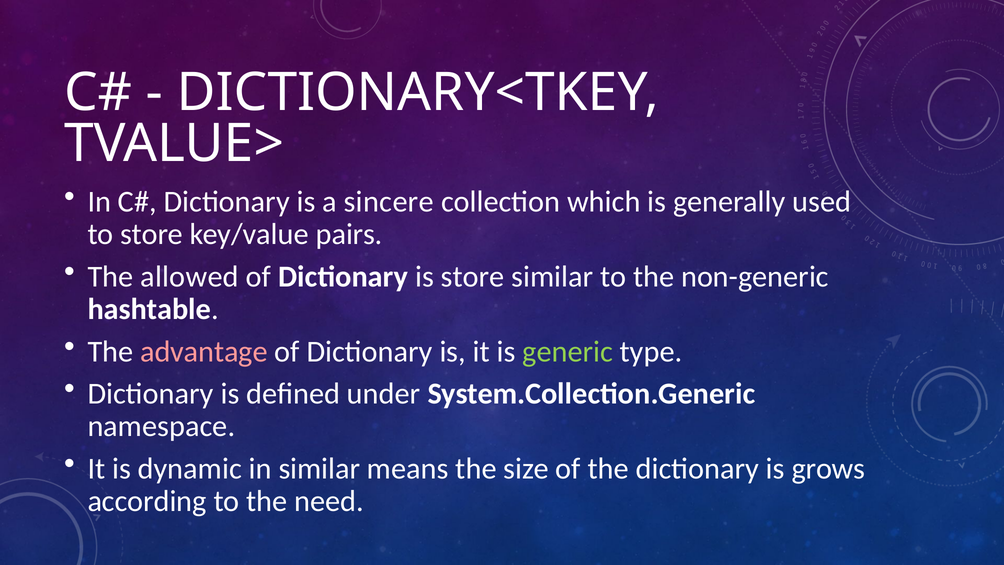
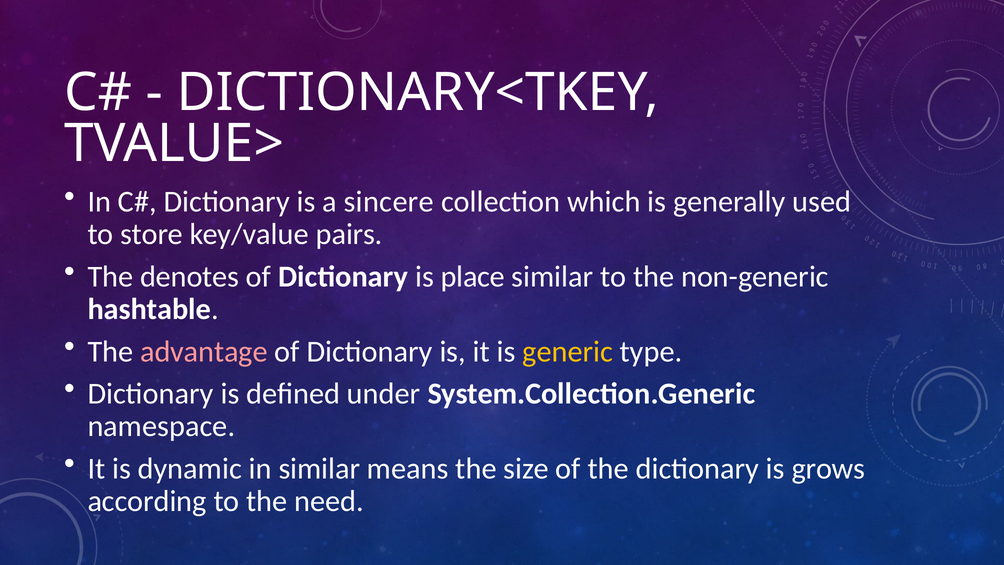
allowed: allowed -> denotes
is store: store -> place
generic colour: light green -> yellow
